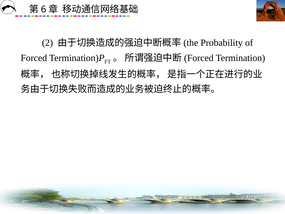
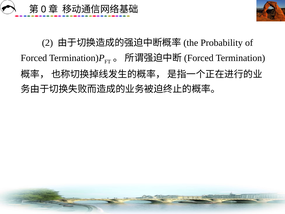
6: 6 -> 0
